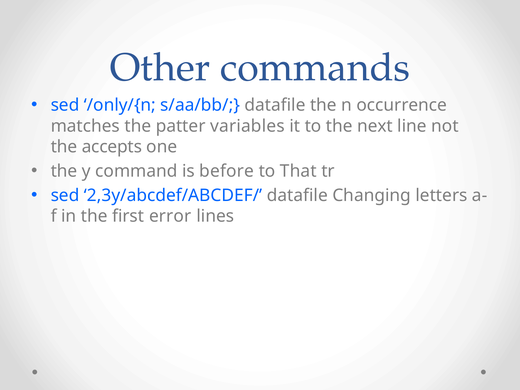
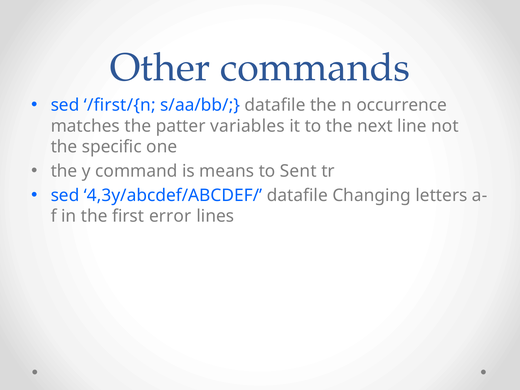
/only/{n: /only/{n -> /first/{n
accepts: accepts -> specific
before: before -> means
That: That -> Sent
2,3y/abcdef/ABCDEF/: 2,3y/abcdef/ABCDEF/ -> 4,3y/abcdef/ABCDEF/
